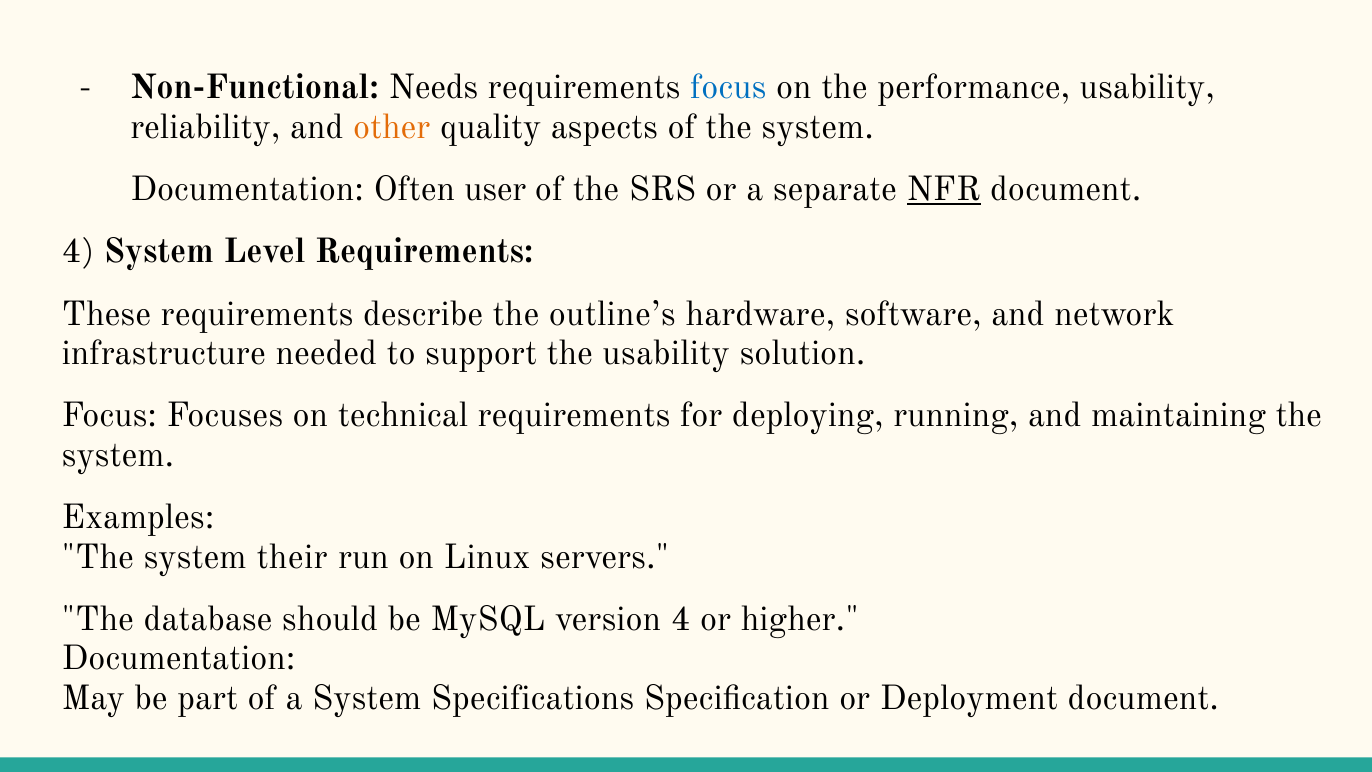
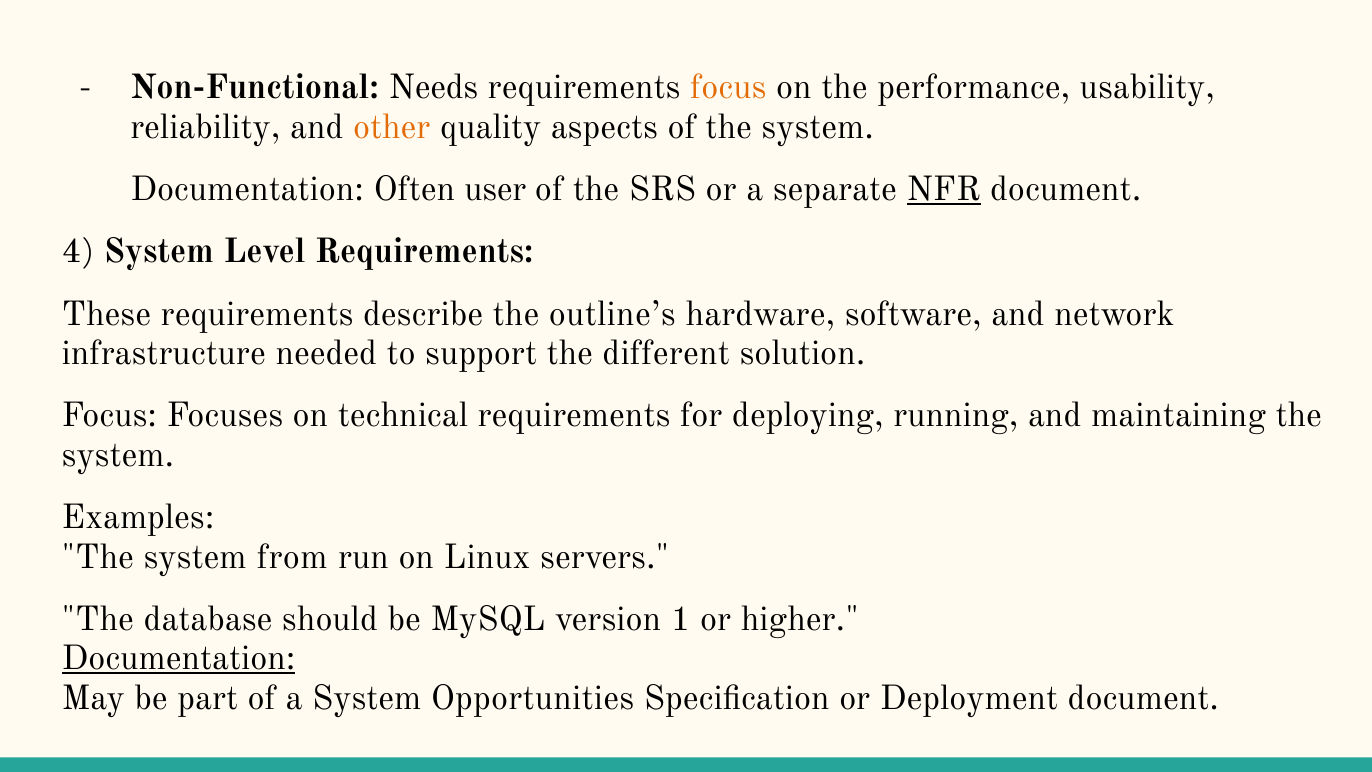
focus at (728, 88) colour: blue -> orange
the usability: usability -> different
their: their -> from
version 4: 4 -> 1
Documentation at (179, 658) underline: none -> present
Specifications: Specifications -> Opportunities
